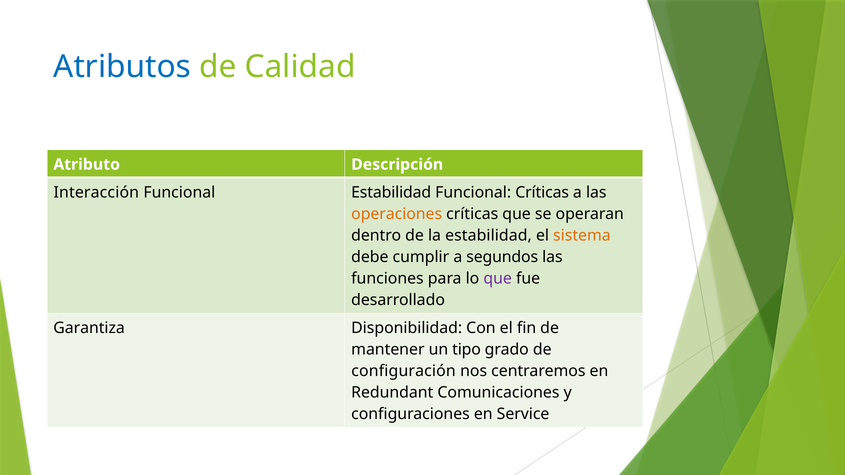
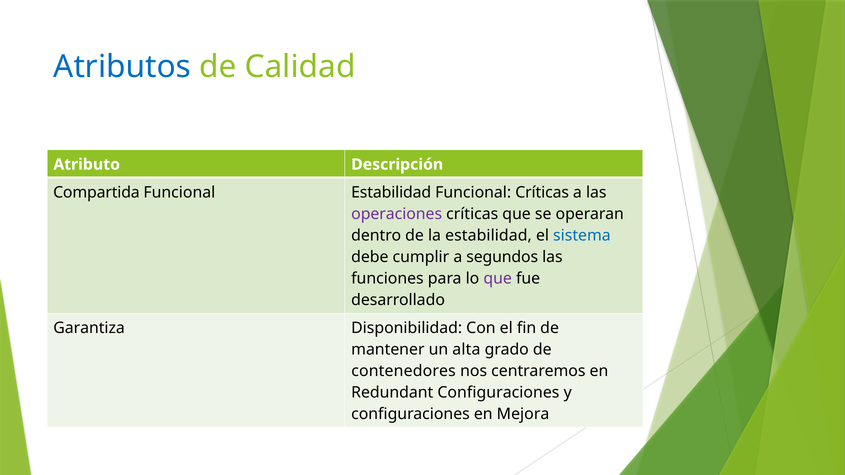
Interacción: Interacción -> Compartida
operaciones colour: orange -> purple
sistema colour: orange -> blue
tipo: tipo -> alta
configuración: configuración -> contenedores
Redundant Comunicaciones: Comunicaciones -> Configuraciones
Service: Service -> Mejora
